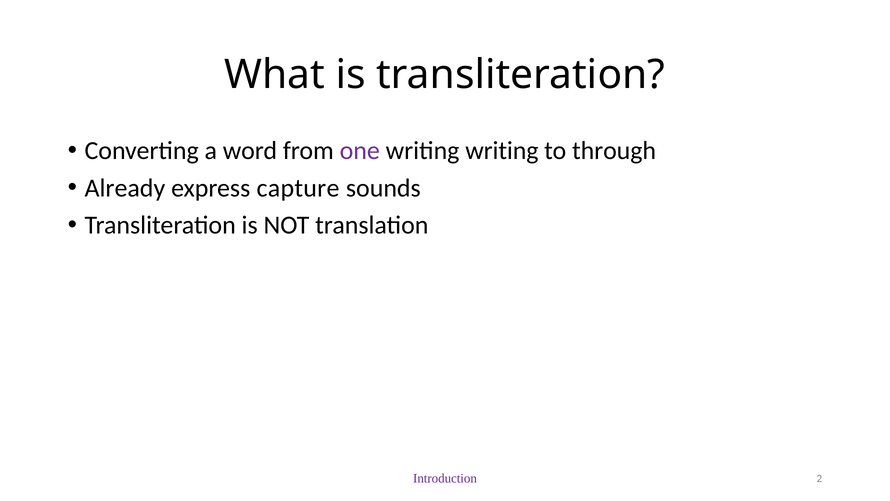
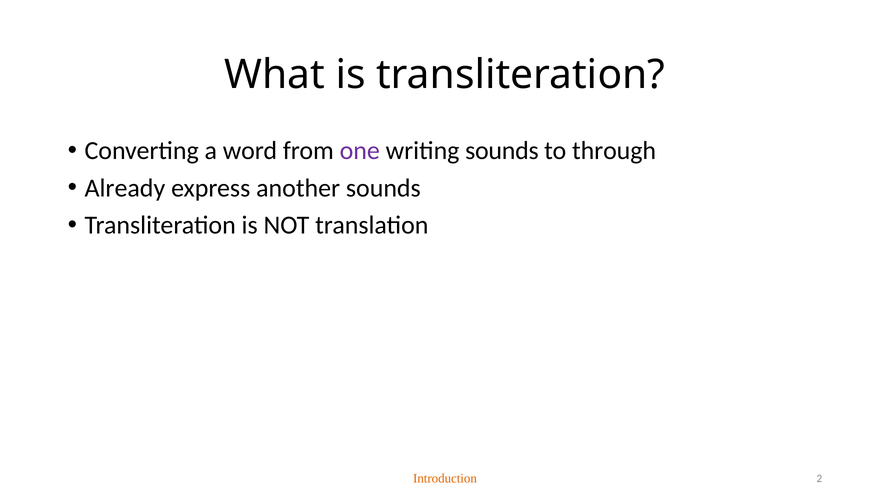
writing writing: writing -> sounds
capture: capture -> another
Introduction colour: purple -> orange
